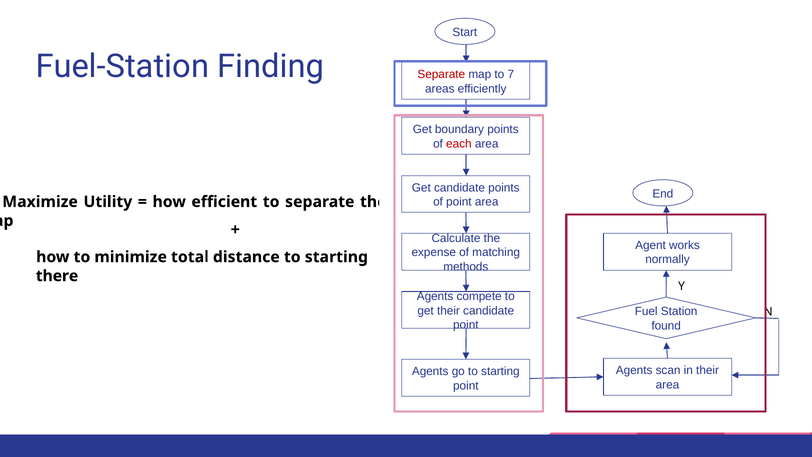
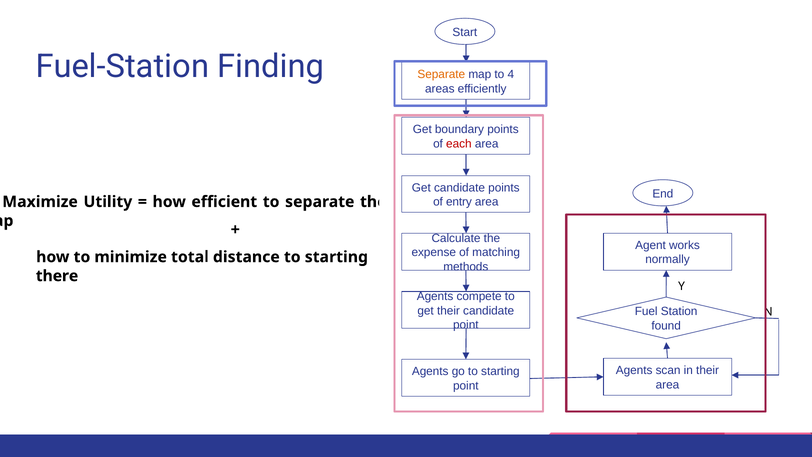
Separate at (441, 74) colour: red -> orange
7: 7 -> 4
of point: point -> entry
